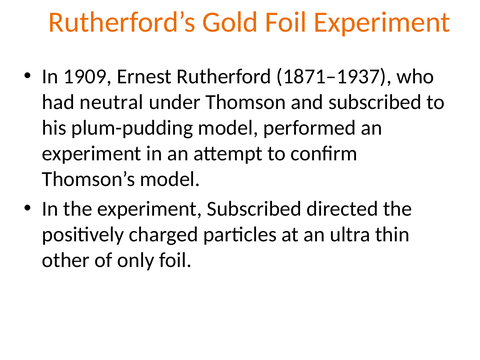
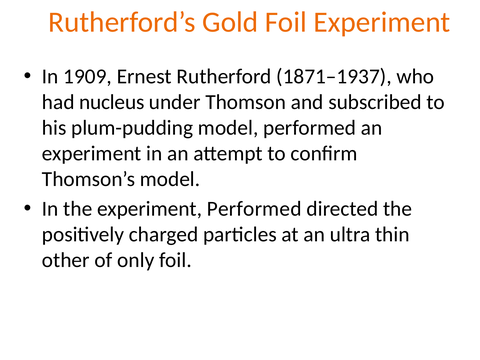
neutral: neutral -> nucleus
experiment Subscribed: Subscribed -> Performed
